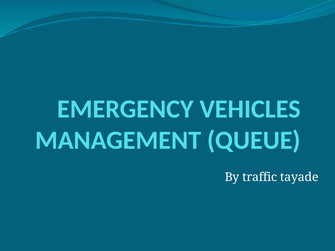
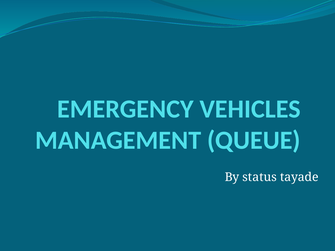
traffic: traffic -> status
